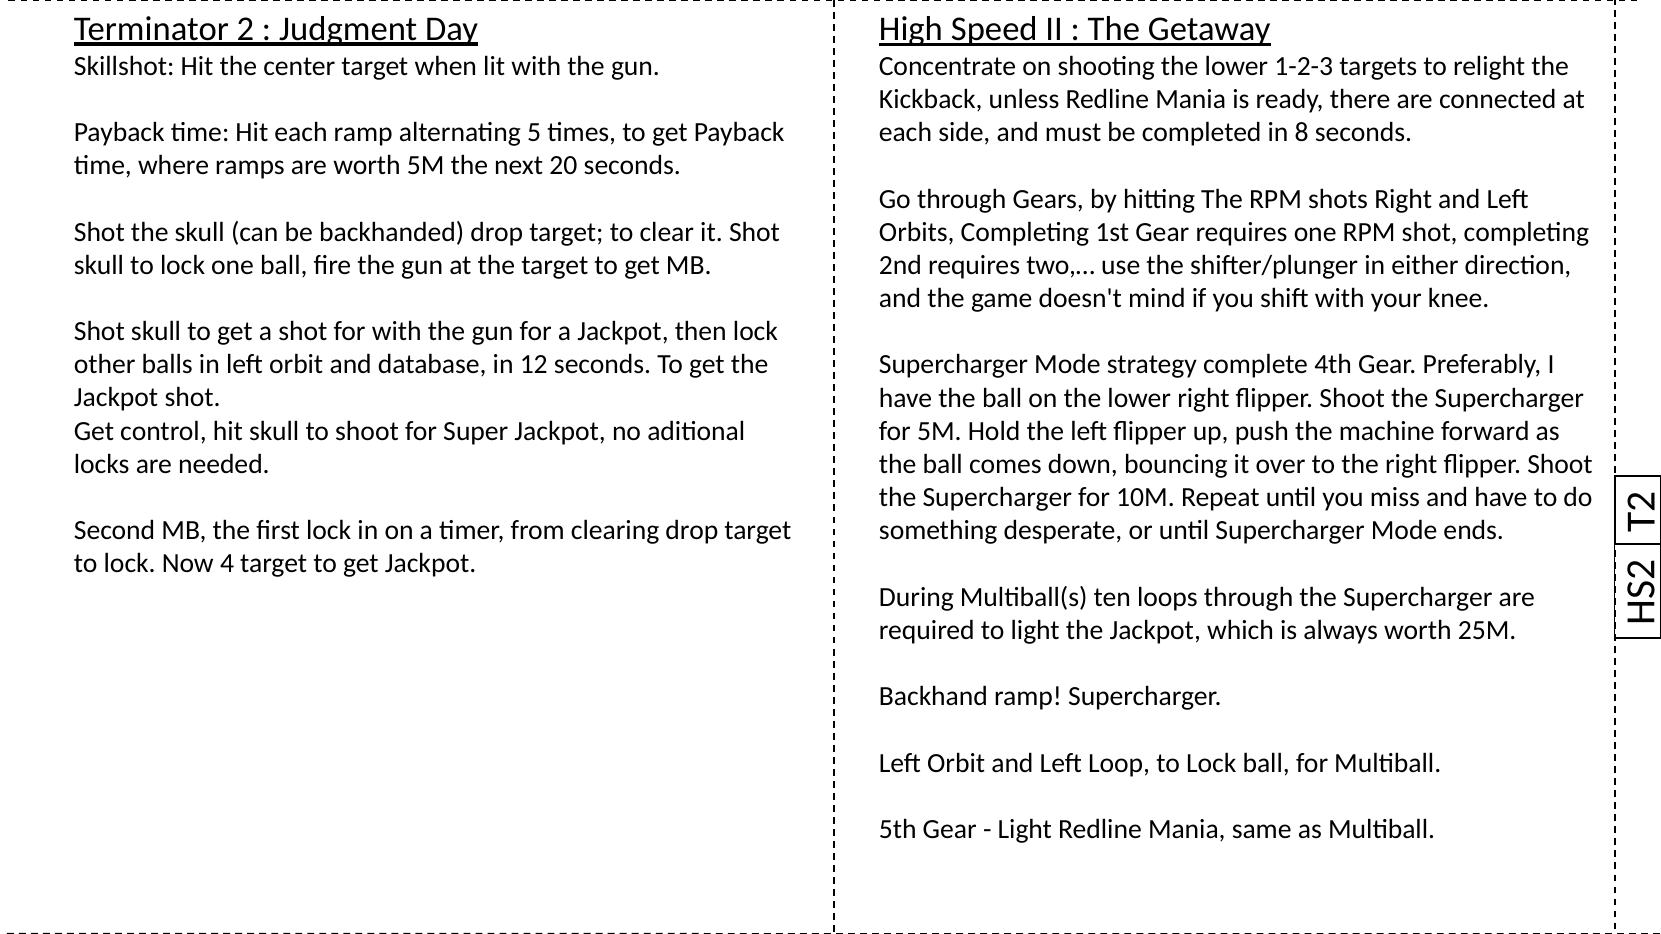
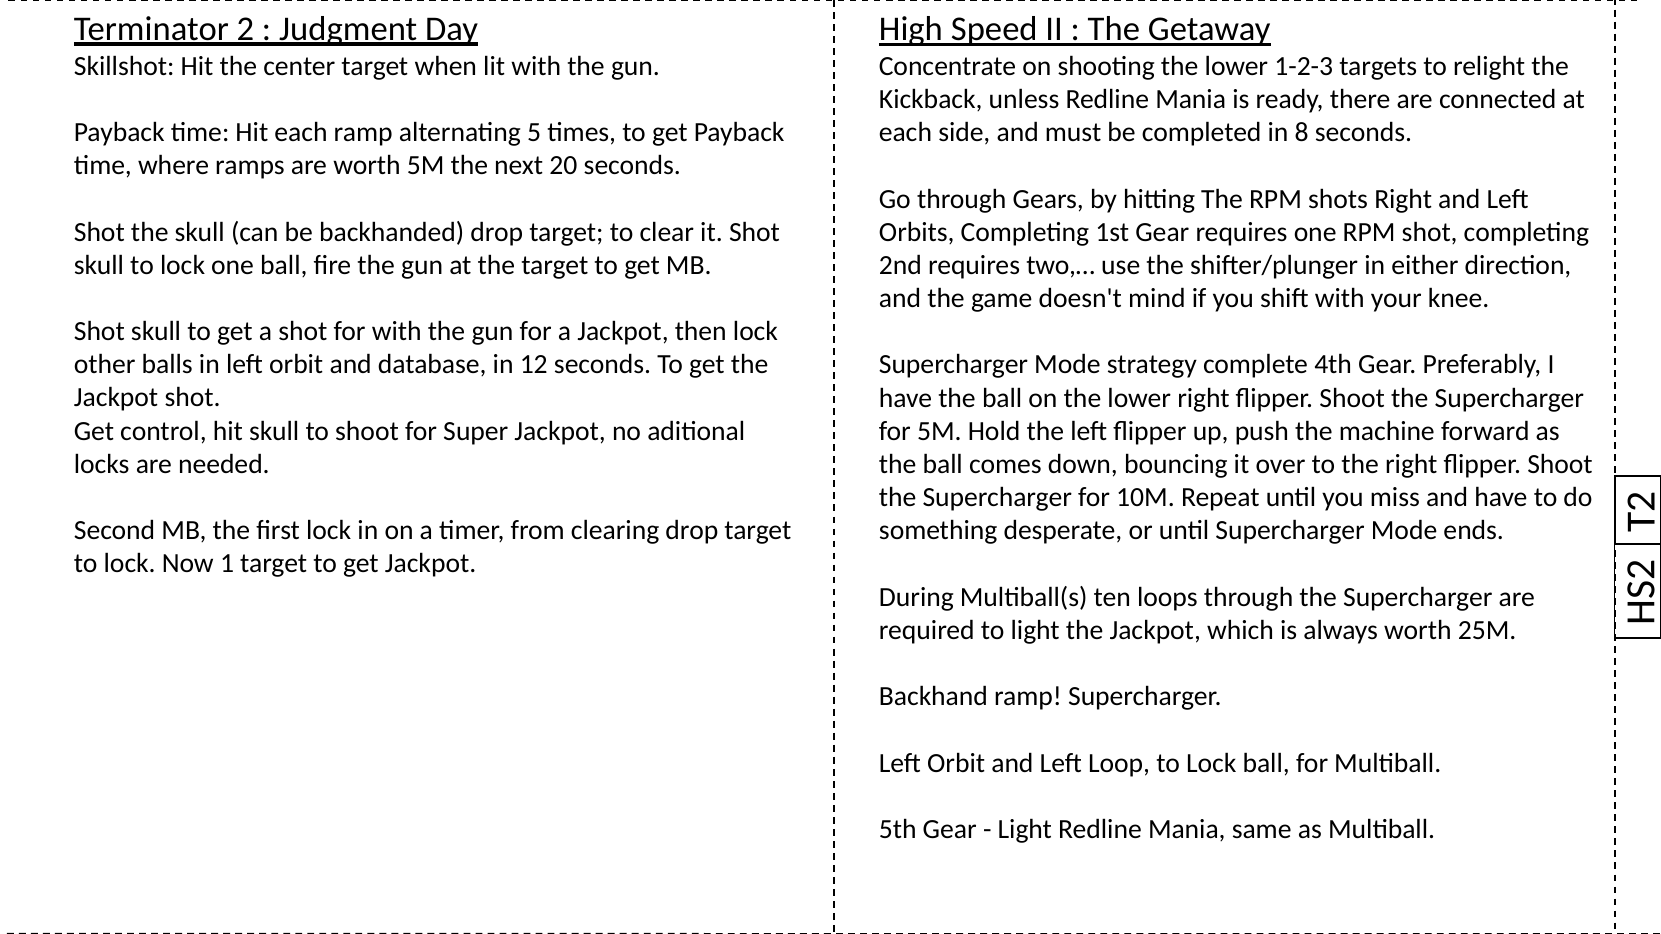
4: 4 -> 1
